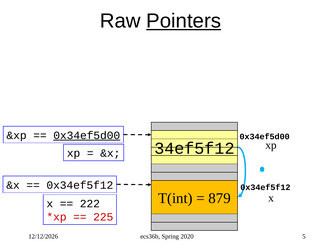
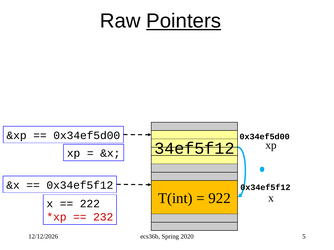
0x34ef5d00 at (87, 136) underline: present -> none
879: 879 -> 922
225: 225 -> 232
